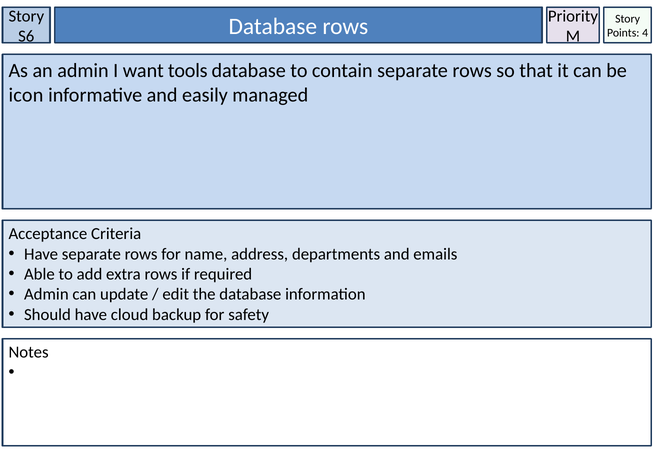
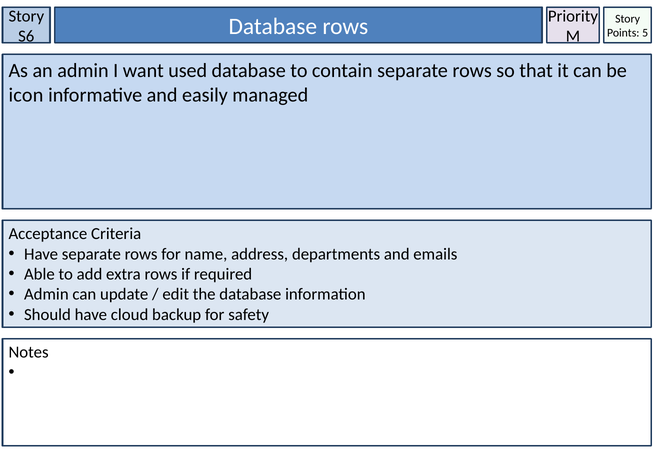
4: 4 -> 5
tools: tools -> used
